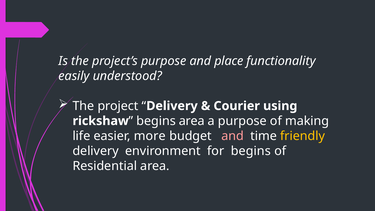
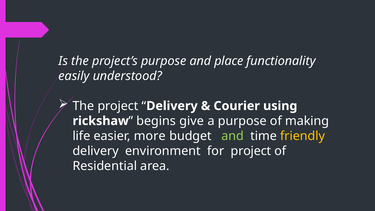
begins area: area -> give
and at (233, 136) colour: pink -> light green
for begins: begins -> project
